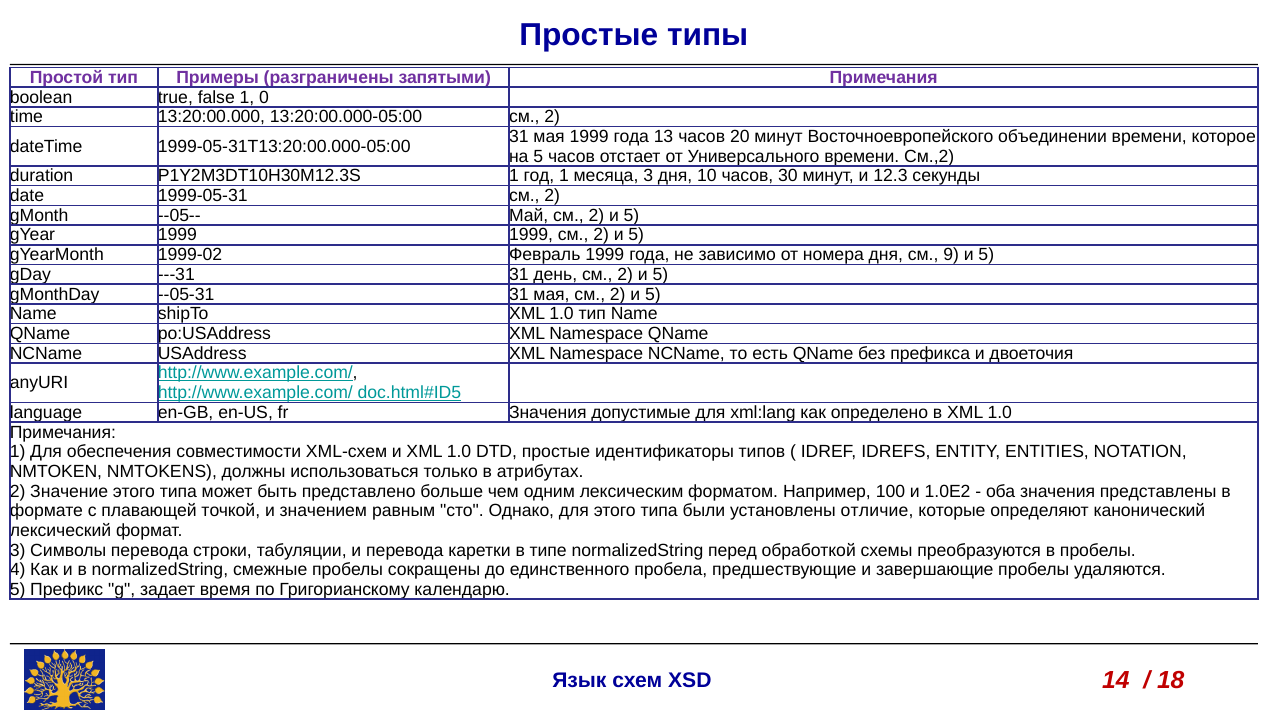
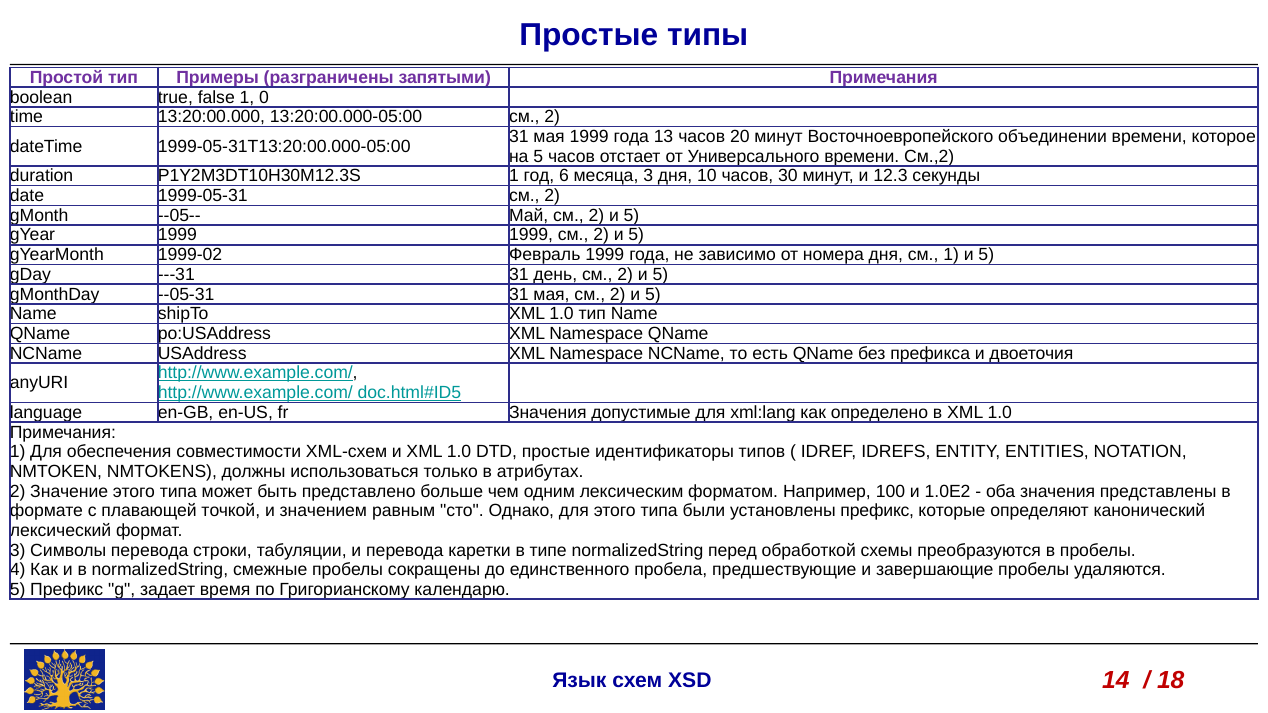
год 1: 1 -> 6
см 9: 9 -> 1
установлены отличие: отличие -> префикс
